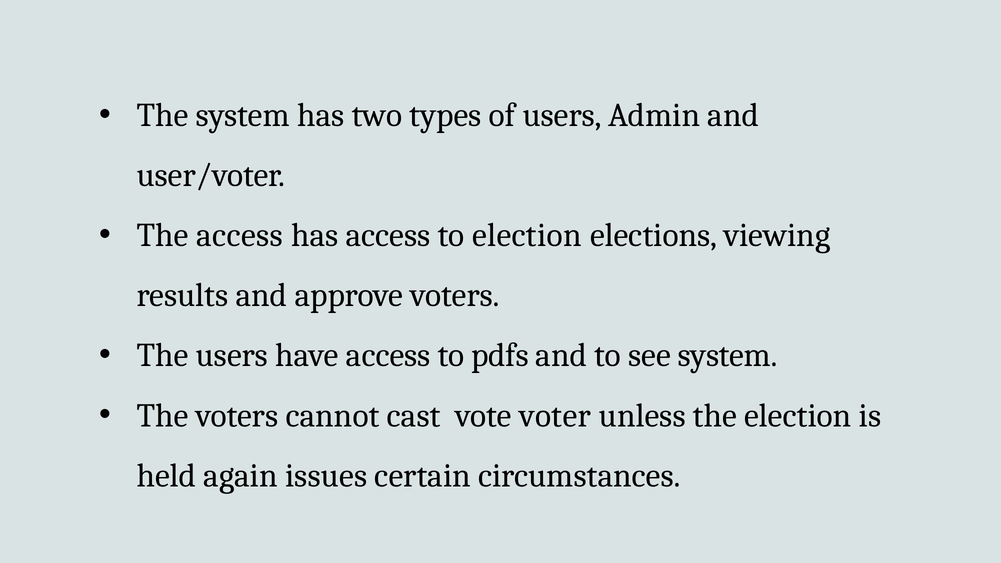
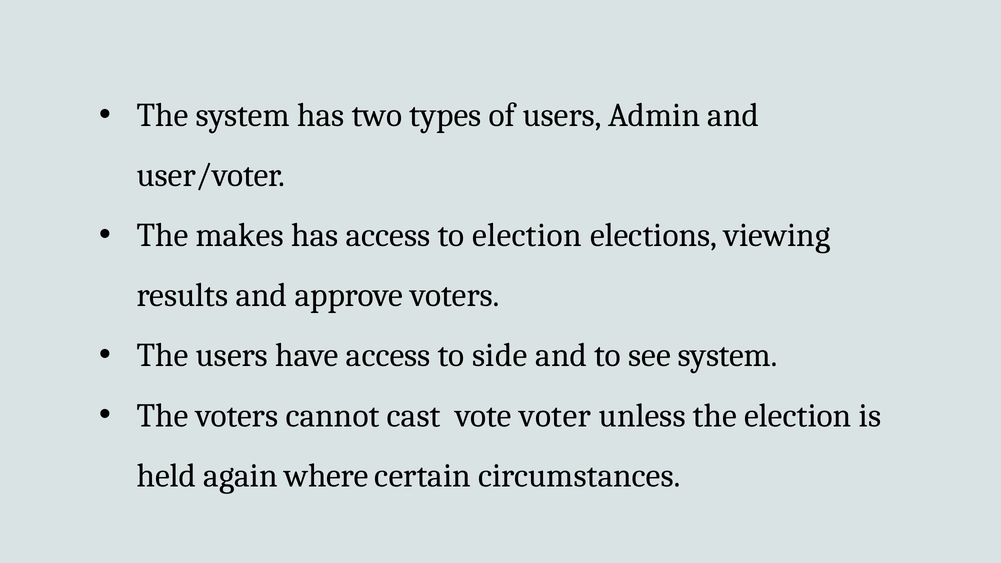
The access: access -> makes
pdfs: pdfs -> side
issues: issues -> where
